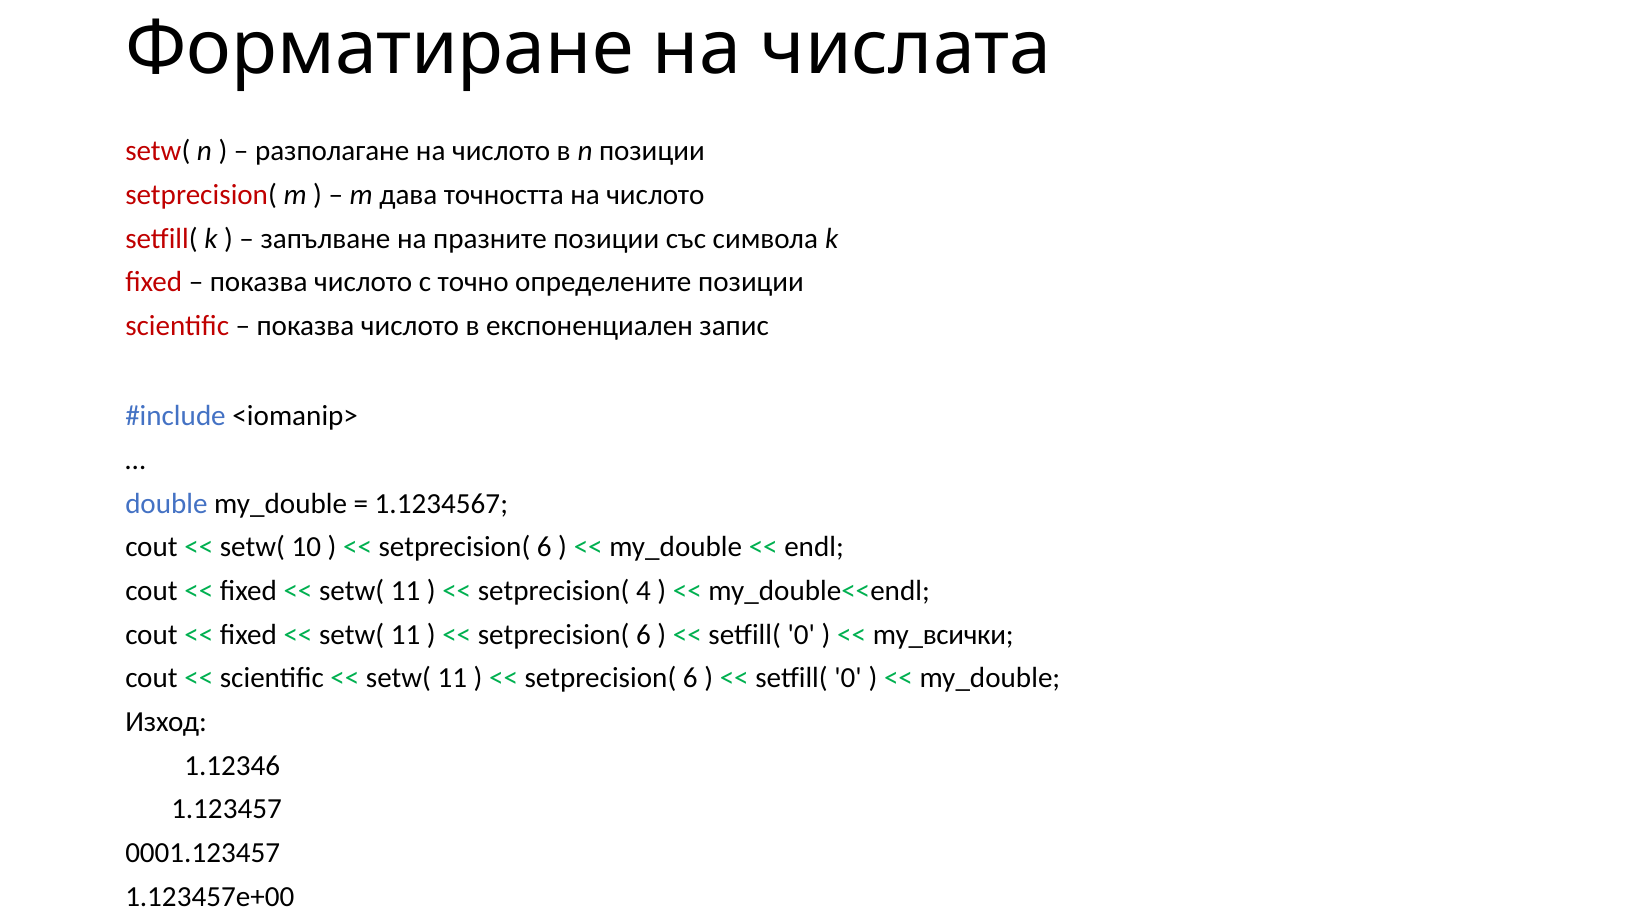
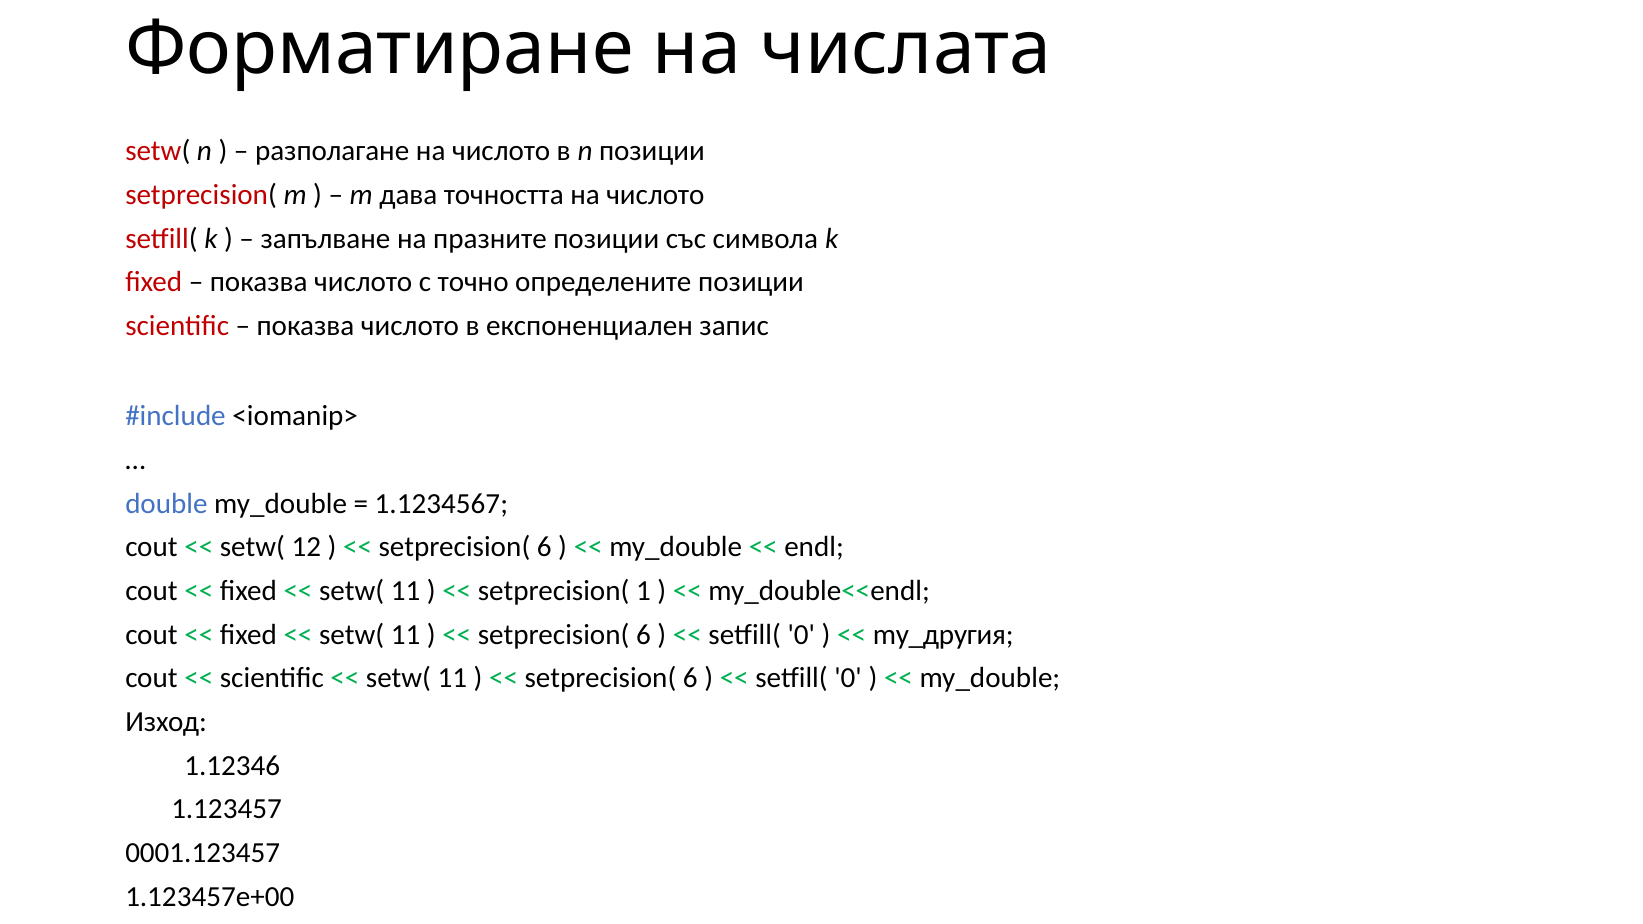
10: 10 -> 12
4: 4 -> 1
my_всички: my_всички -> my_другия
